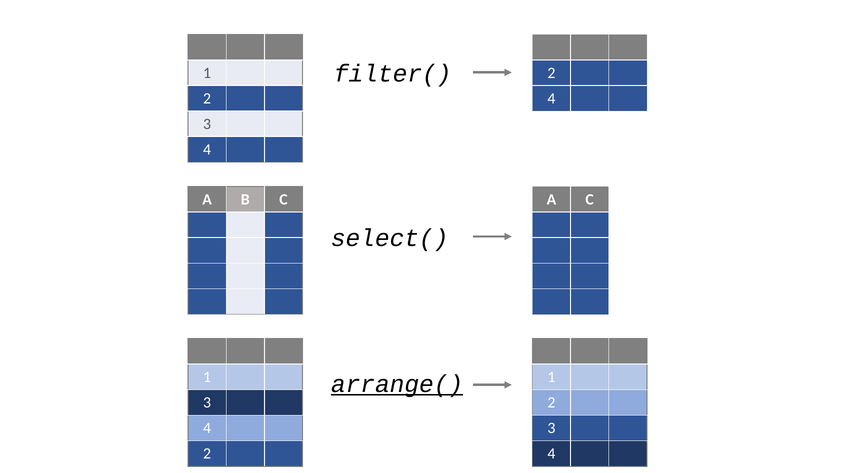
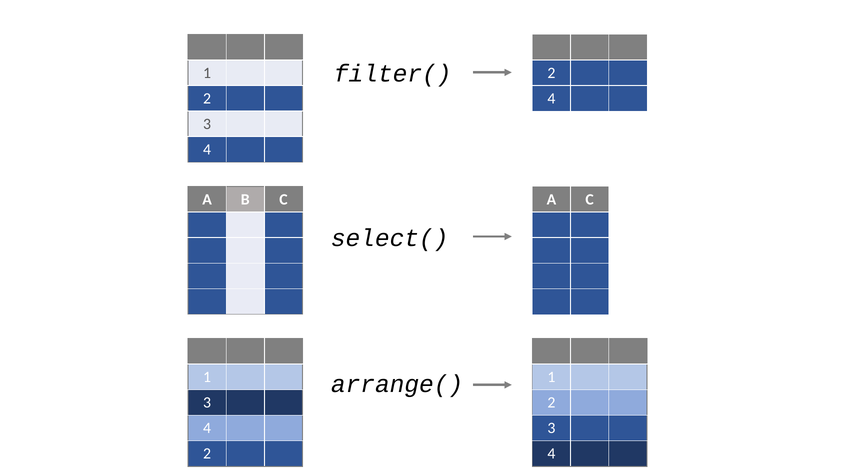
arrange( underline: present -> none
